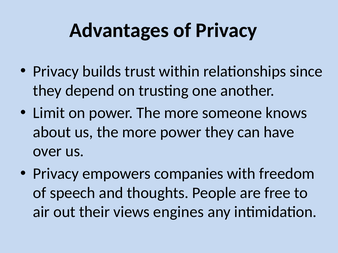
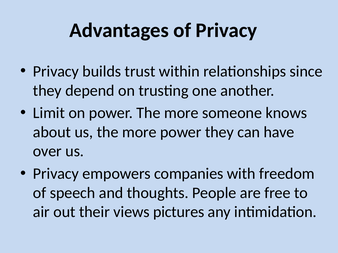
engines: engines -> pictures
